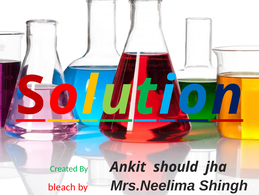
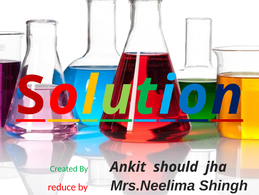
bleach: bleach -> reduce
